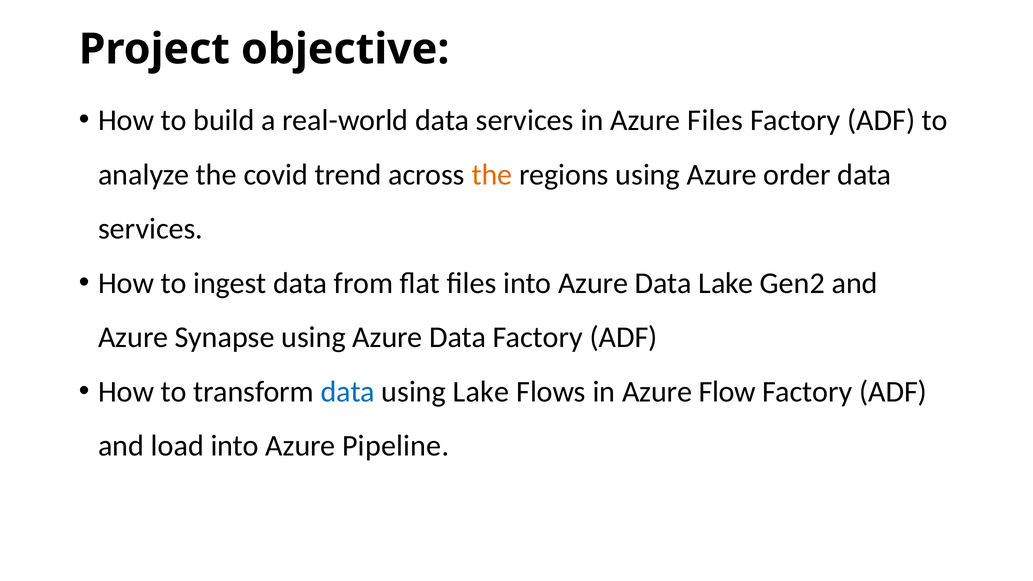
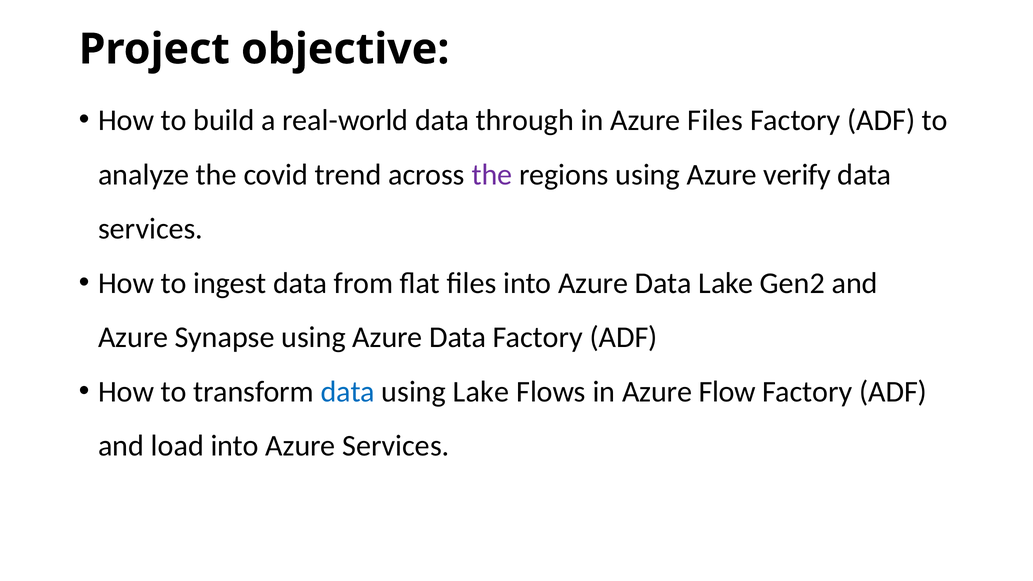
real-world data services: services -> through
the at (492, 175) colour: orange -> purple
order: order -> verify
Azure Pipeline: Pipeline -> Services
